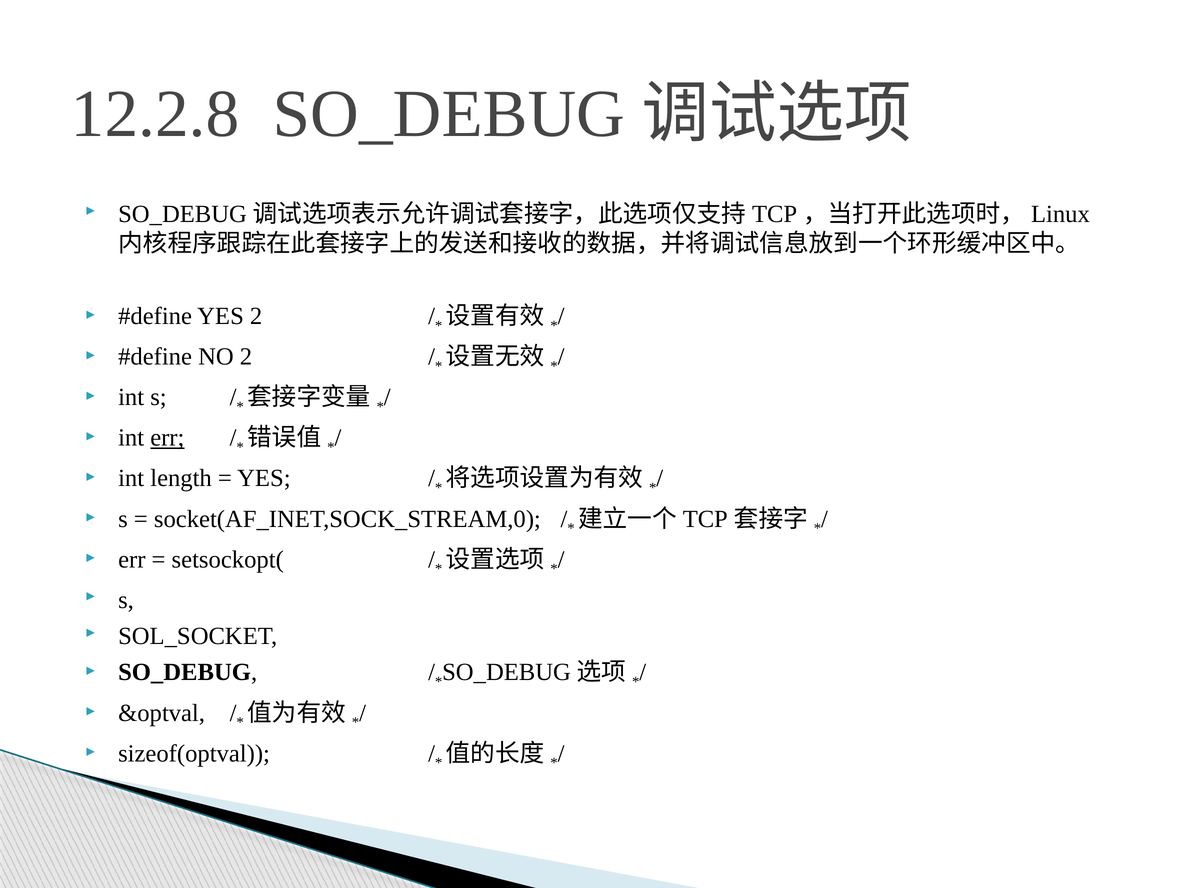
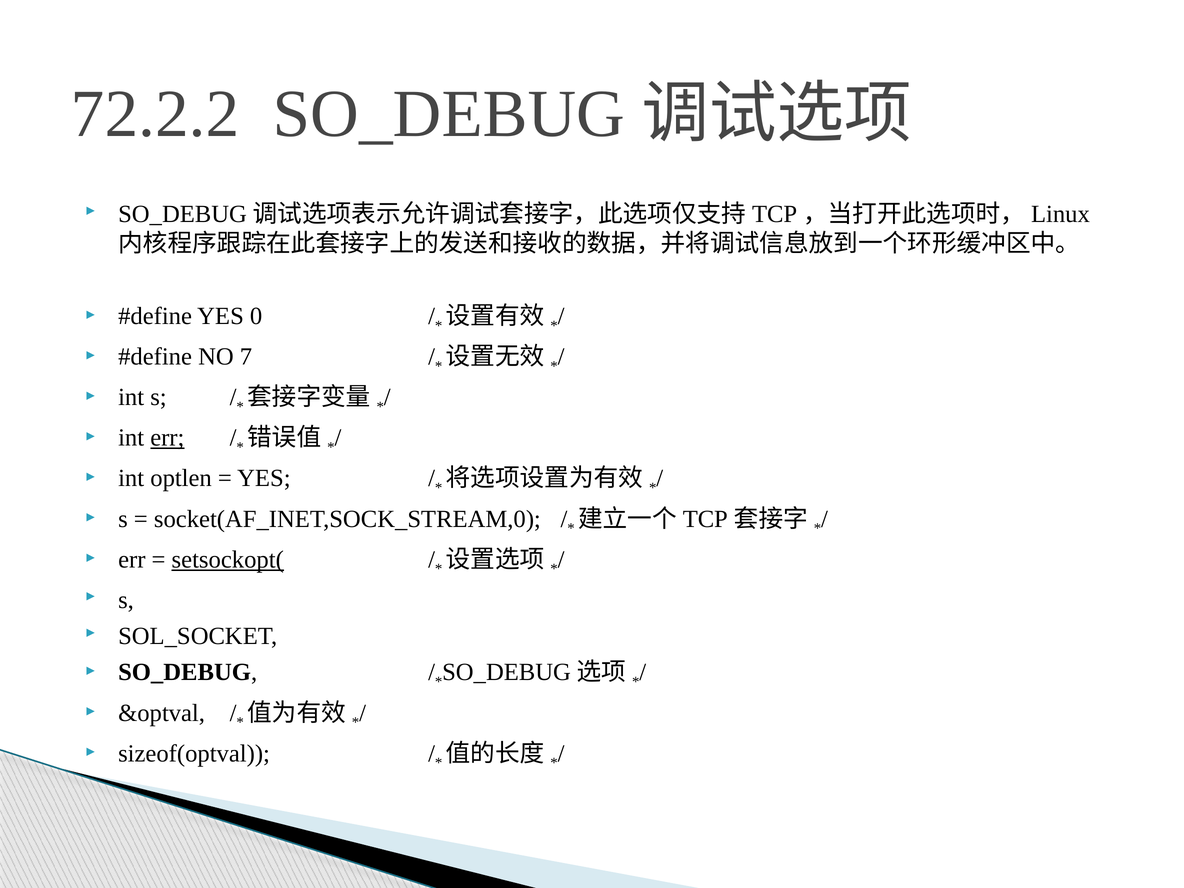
12.2.8: 12.2.8 -> 72.2.2
YES 2: 2 -> 0
NO 2: 2 -> 7
length: length -> optlen
setsockopt( underline: none -> present
